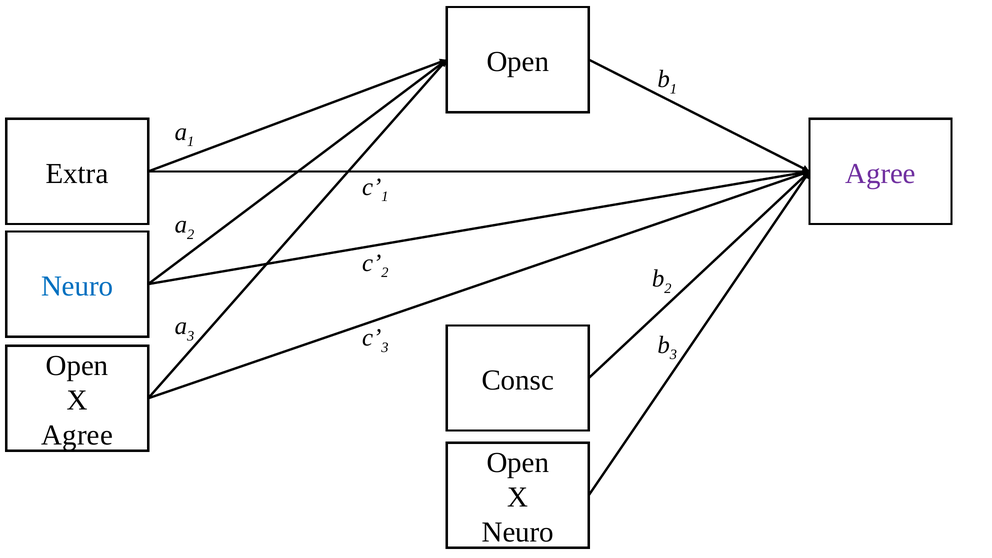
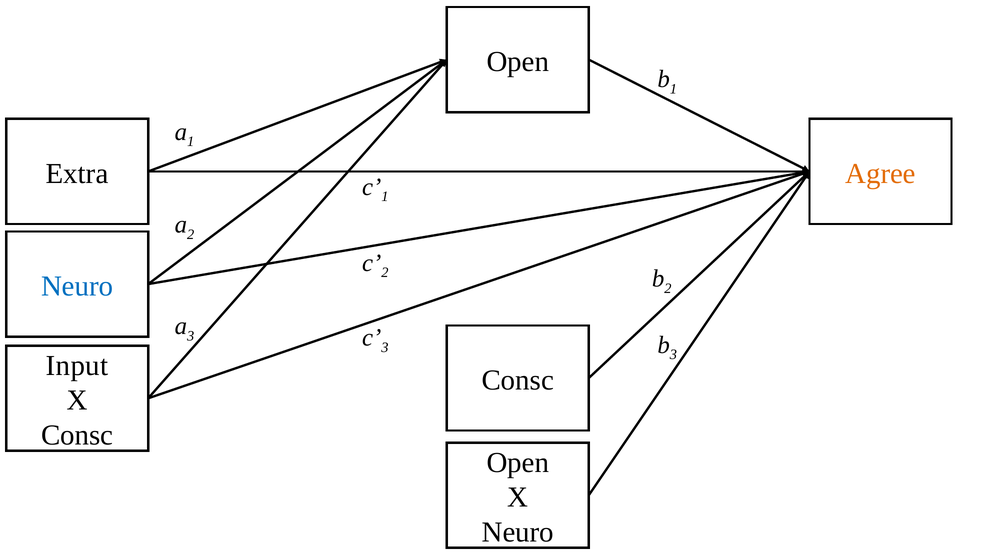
Agree at (880, 173) colour: purple -> orange
Open at (77, 366): Open -> Input
Agree at (77, 435): Agree -> Consc
